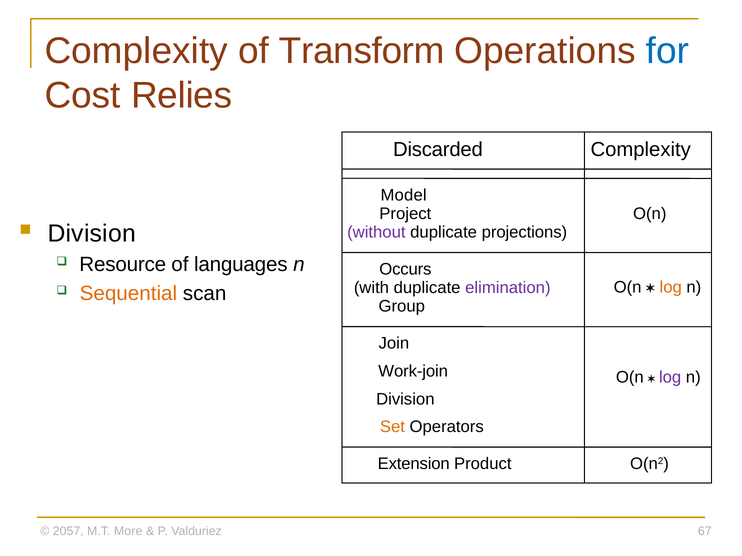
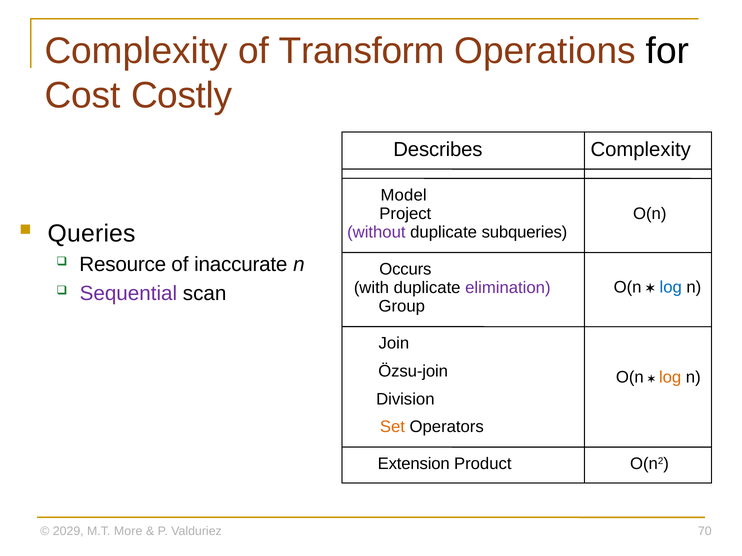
for colour: blue -> black
Relies: Relies -> Costly
Discarded: Discarded -> Describes
Division at (92, 234): Division -> Queries
projections: projections -> subqueries
languages: languages -> inaccurate
log at (671, 287) colour: orange -> blue
Sequential colour: orange -> purple
Work-join: Work-join -> Özsu-join
log at (670, 378) colour: purple -> orange
2057: 2057 -> 2029
67: 67 -> 70
